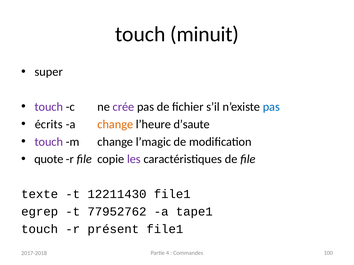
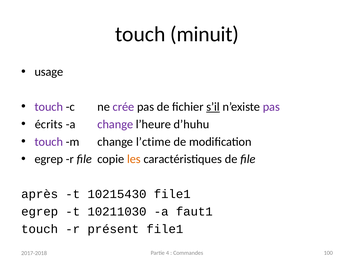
super: super -> usage
s’il underline: none -> present
pas at (271, 107) colour: blue -> purple
change at (115, 124) colour: orange -> purple
d’saute: d’saute -> d’huhu
l’magic: l’magic -> l’ctime
quote at (49, 159): quote -> egrep
les colour: purple -> orange
texte: texte -> après
12211430: 12211430 -> 10215430
77952762: 77952762 -> 10211030
tape1: tape1 -> faut1
